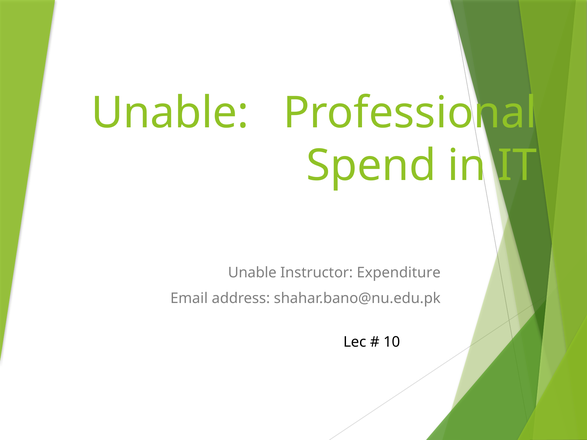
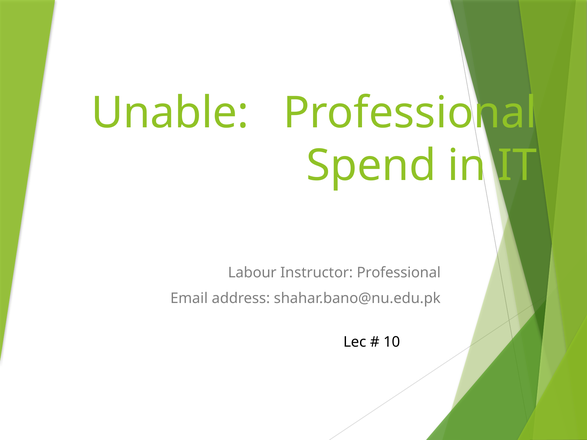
Unable at (252, 273): Unable -> Labour
Instructor Expenditure: Expenditure -> Professional
